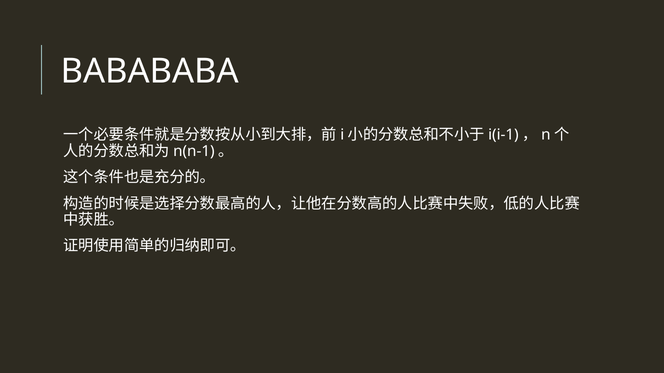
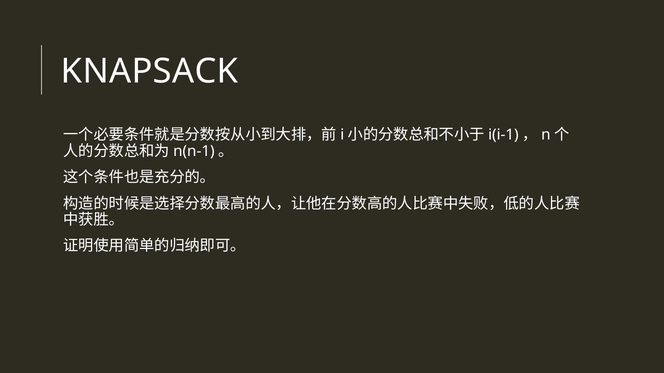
BABABABA: BABABABA -> KNAPSACK
